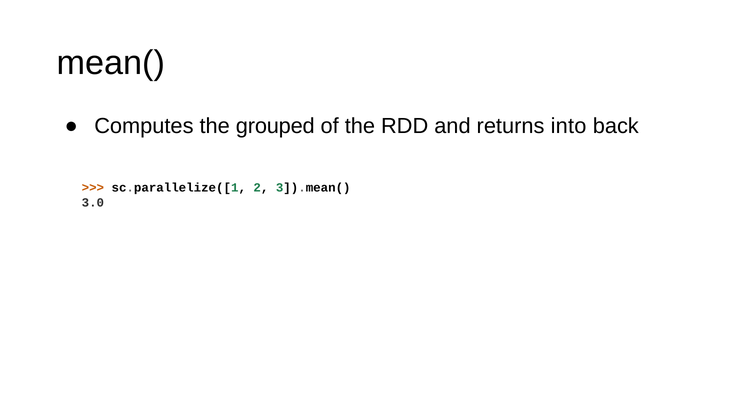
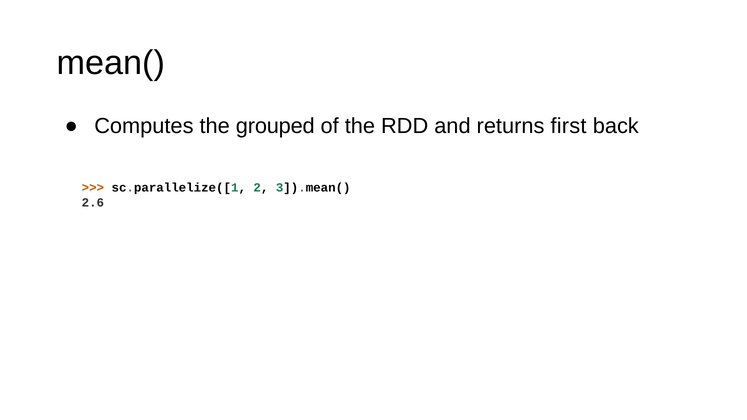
into: into -> first
3.0: 3.0 -> 2.6
